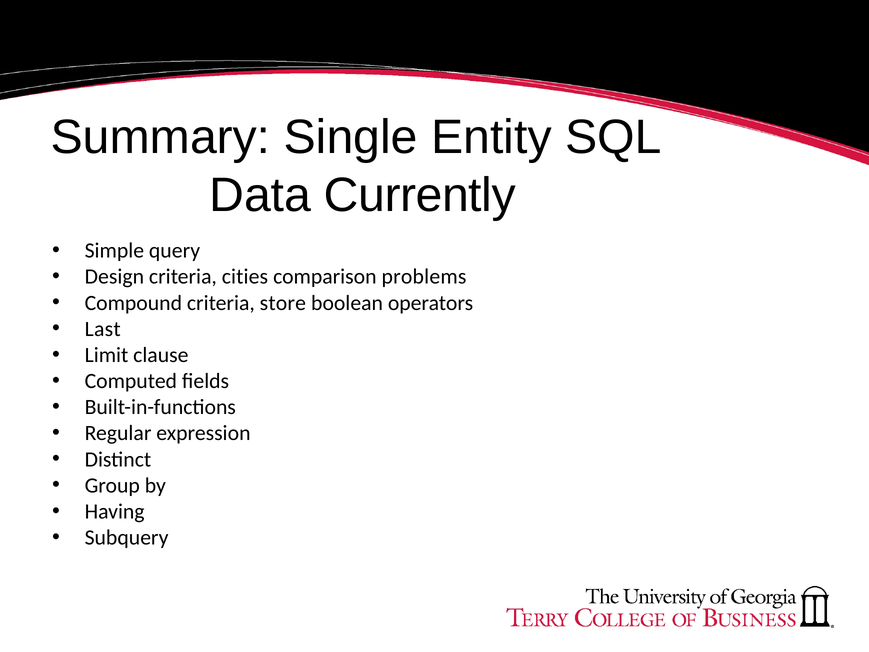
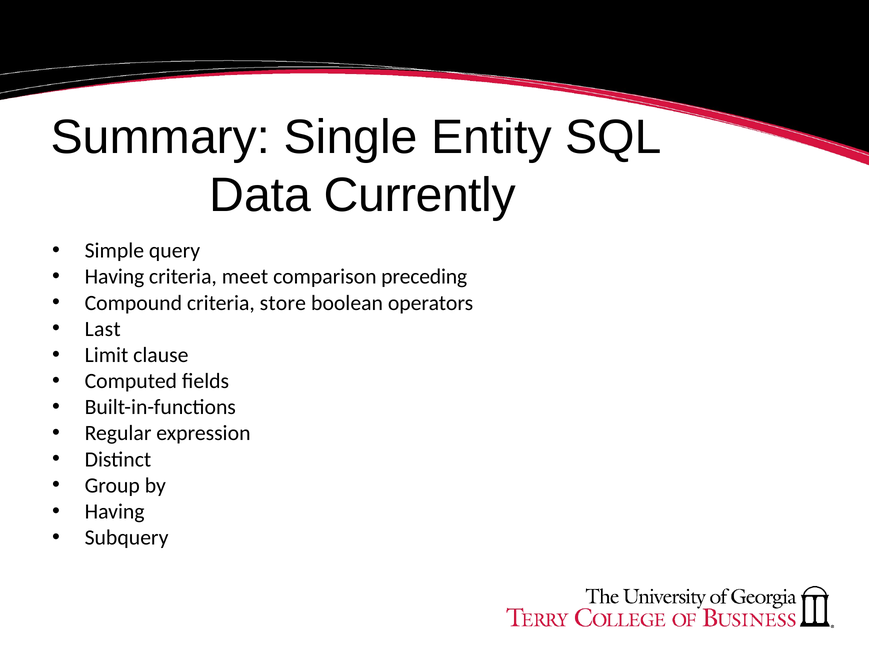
Design at (114, 277): Design -> Having
cities: cities -> meet
problems: problems -> preceding
